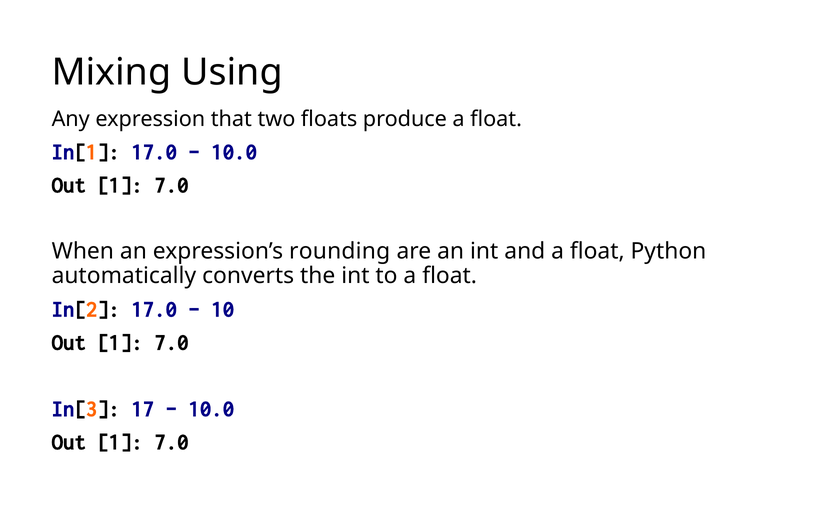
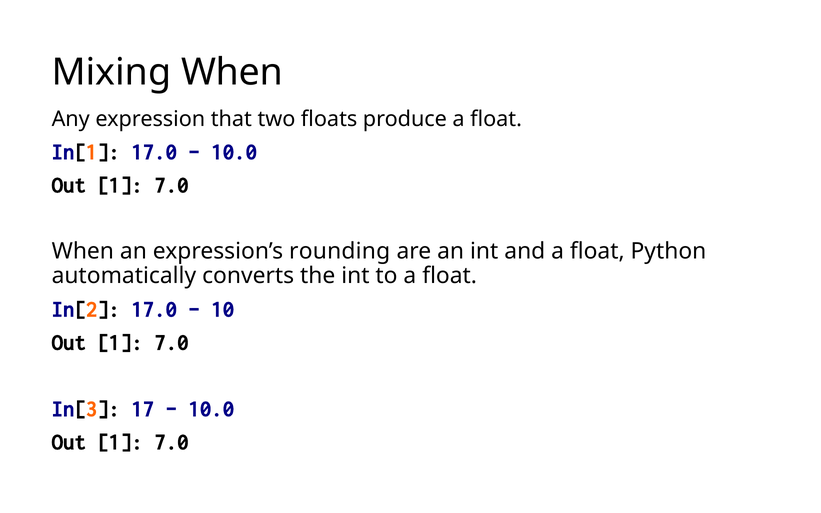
Mixing Using: Using -> When
